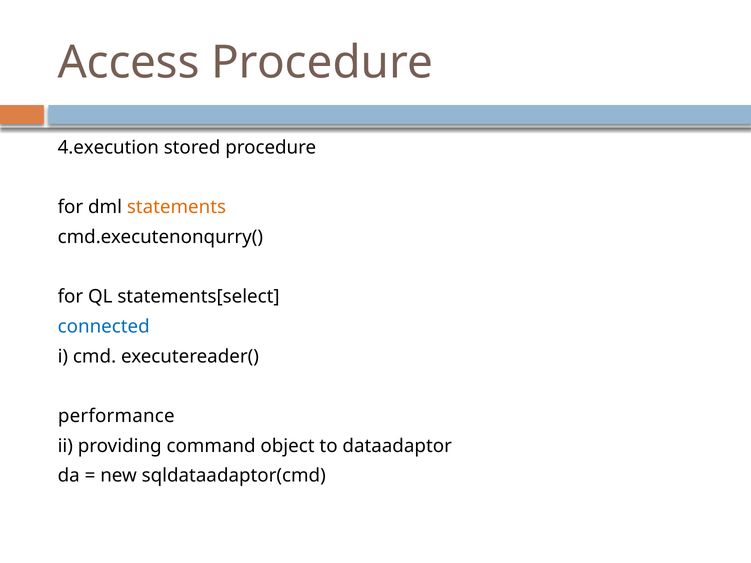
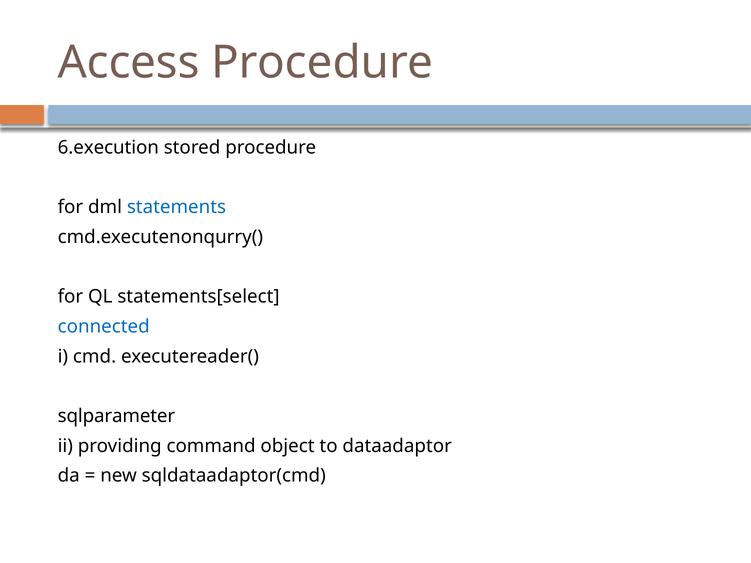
4.execution: 4.execution -> 6.execution
statements colour: orange -> blue
performance: performance -> sqlparameter
